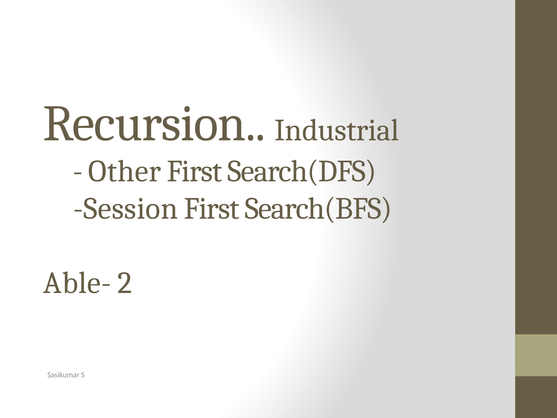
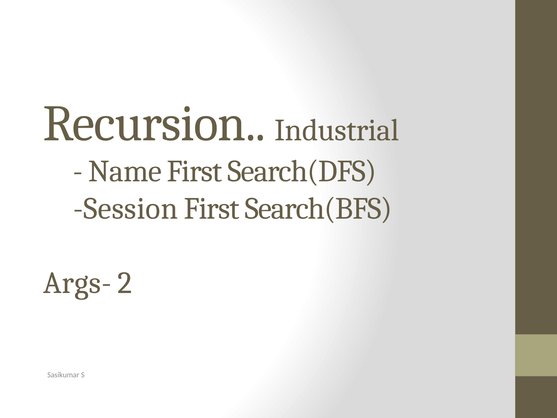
Other: Other -> Name
Able-: Able- -> Args-
